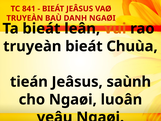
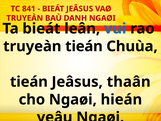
vui colour: orange -> blue
truyeàn bieát: bieát -> tieán
saùnh: saùnh -> thaân
luoân: luoân -> hieán
